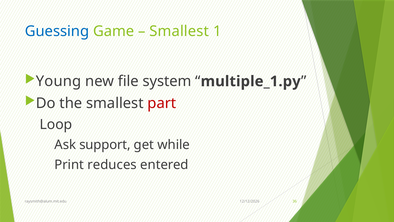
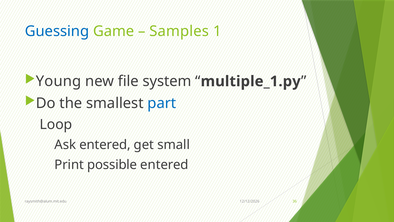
Smallest at (179, 31): Smallest -> Samples
part colour: red -> blue
Ask support: support -> entered
while: while -> small
reduces: reduces -> possible
